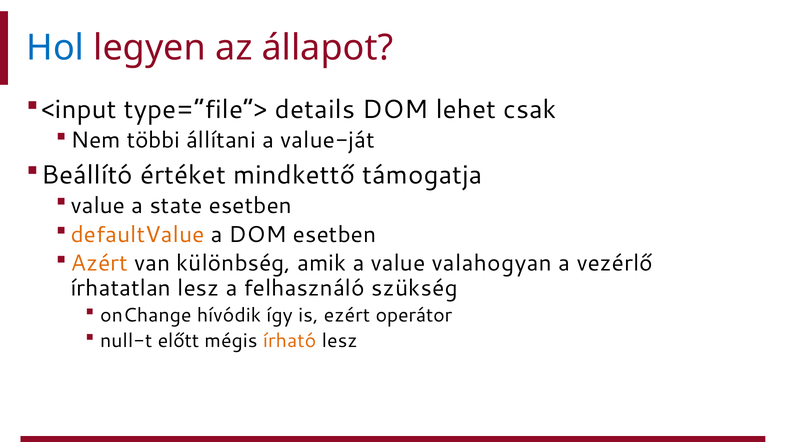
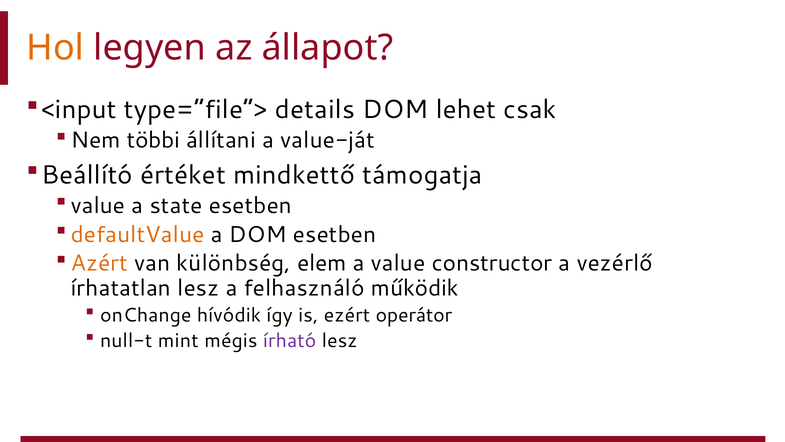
Hol colour: blue -> orange
amik: amik -> elem
valahogyan: valahogyan -> constructor
szükség: szükség -> működik
előtt: előtt -> mint
írható colour: orange -> purple
